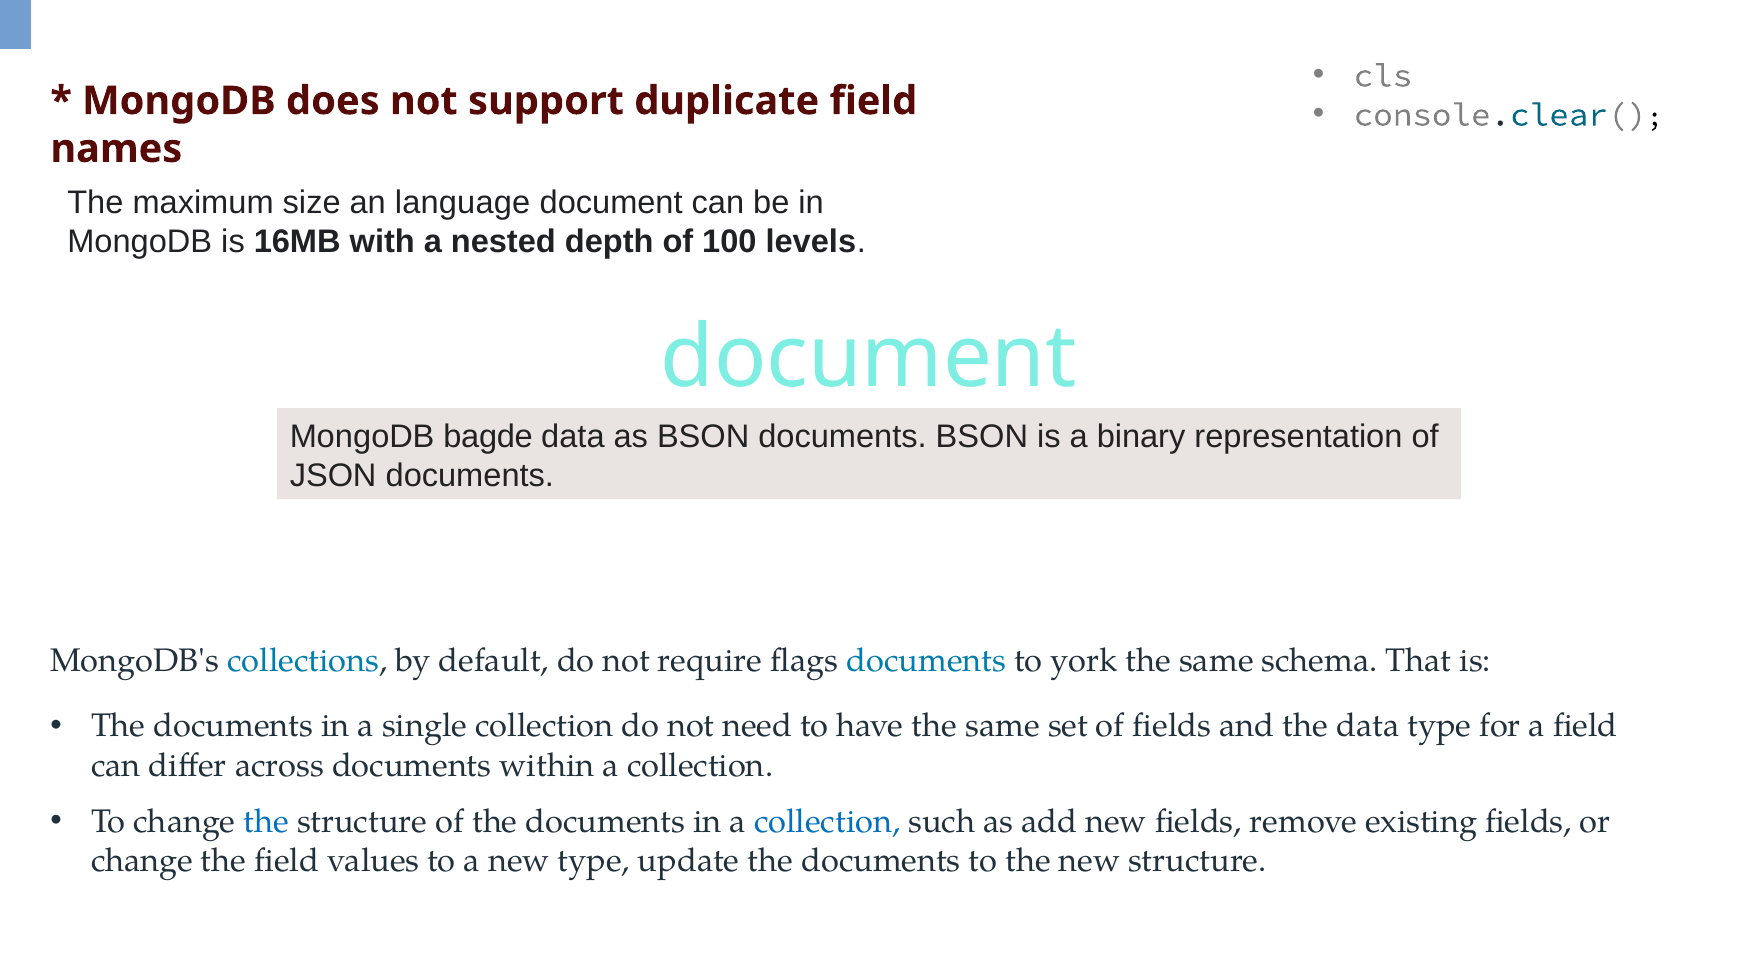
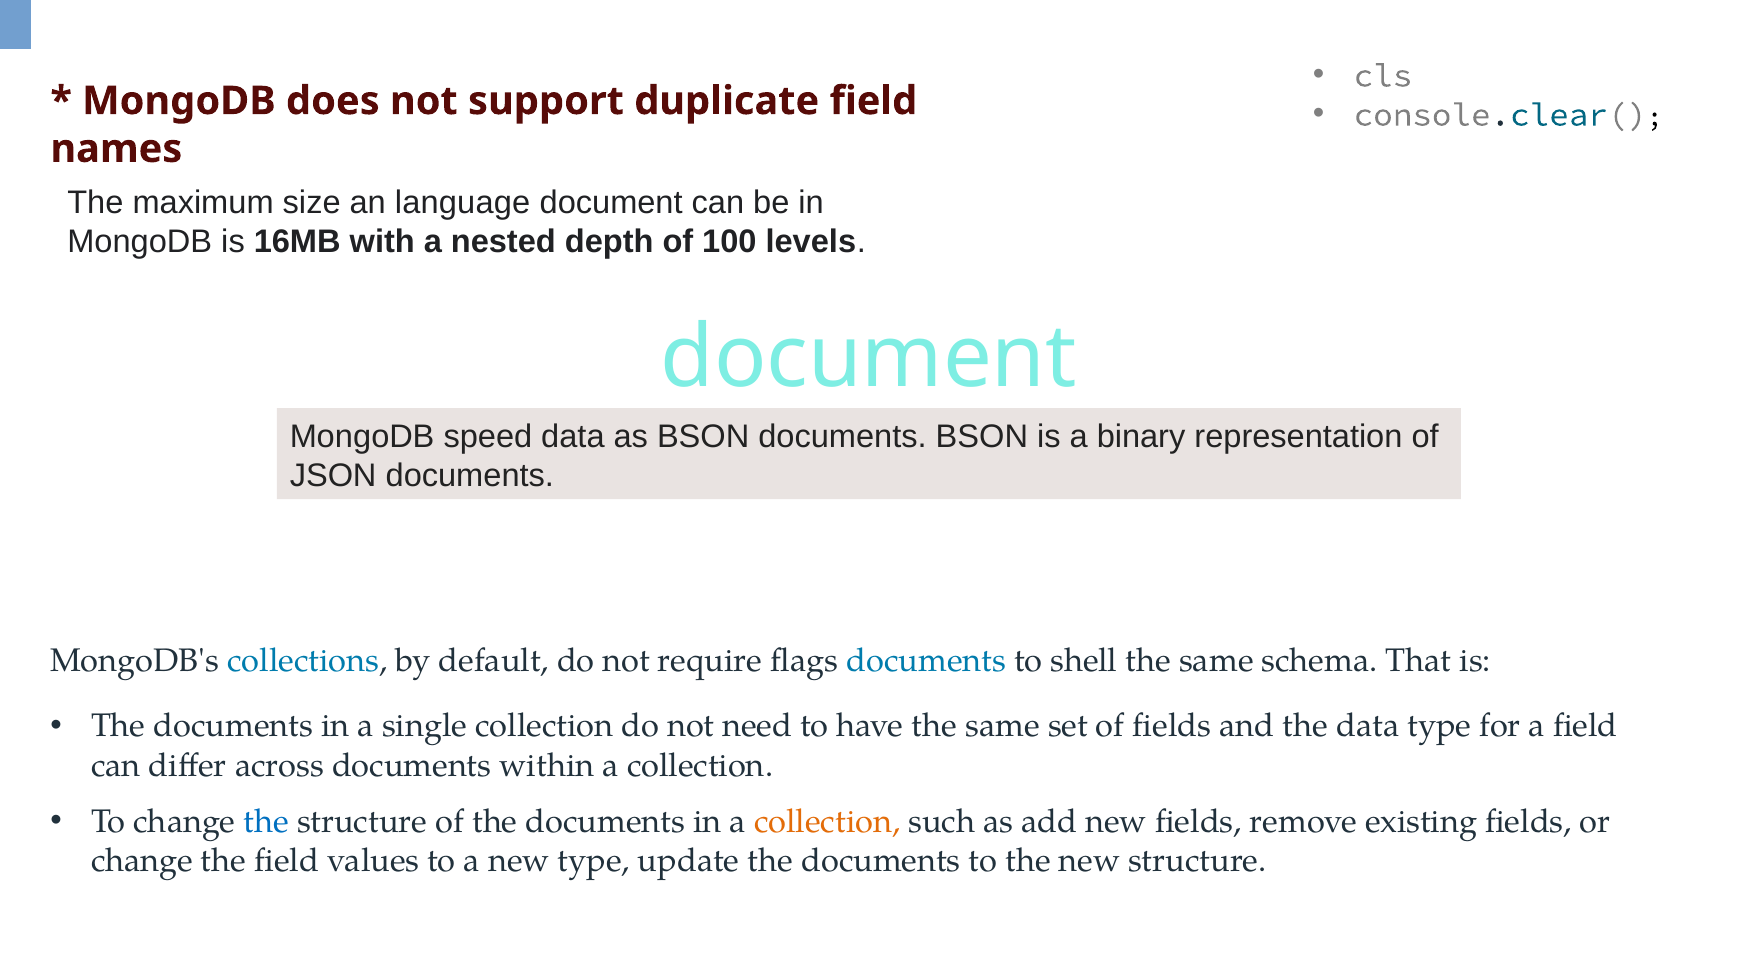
bagde: bagde -> speed
york: york -> shell
collection at (827, 821) colour: blue -> orange
